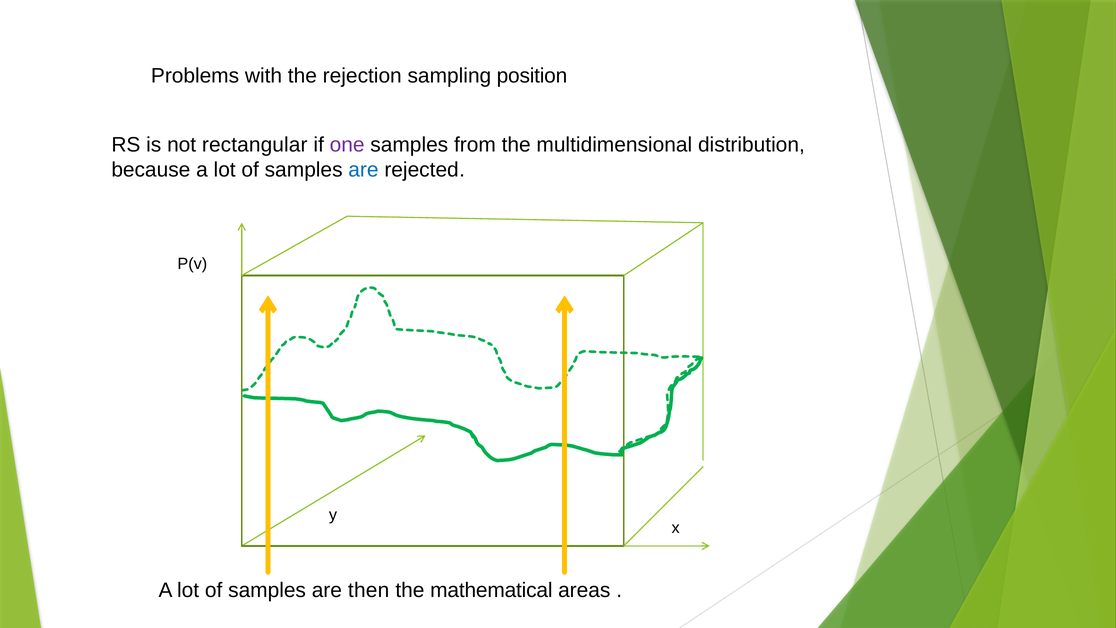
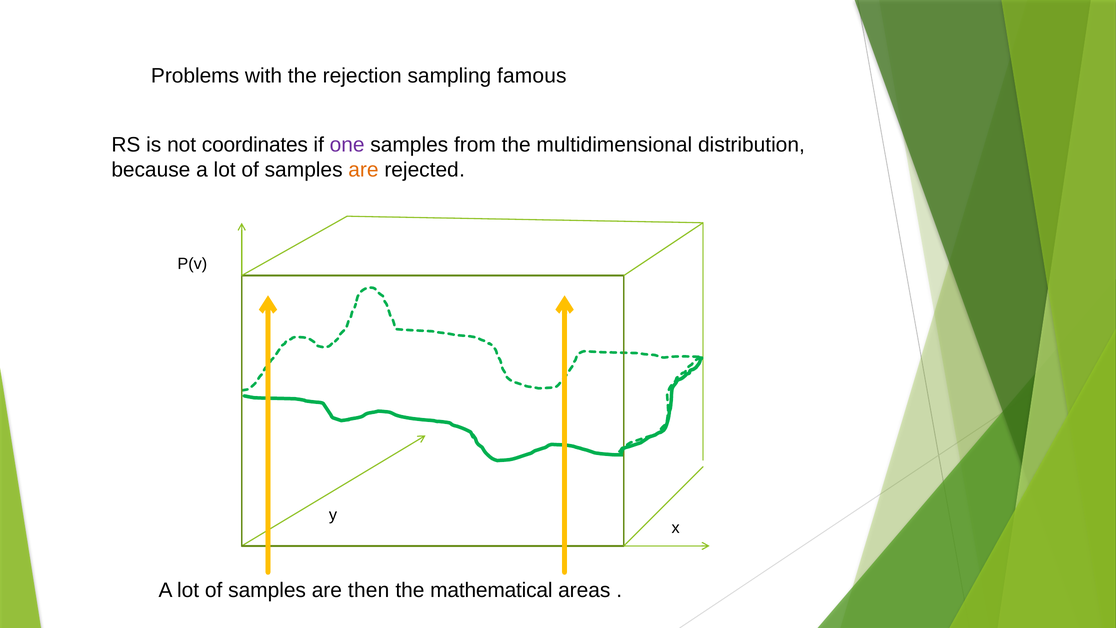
position: position -> famous
rectangular: rectangular -> coordinates
are at (363, 170) colour: blue -> orange
